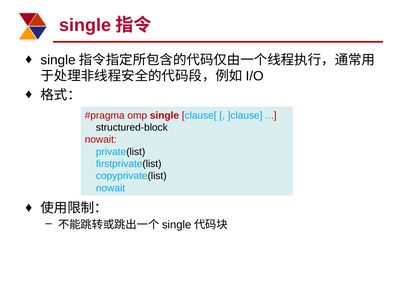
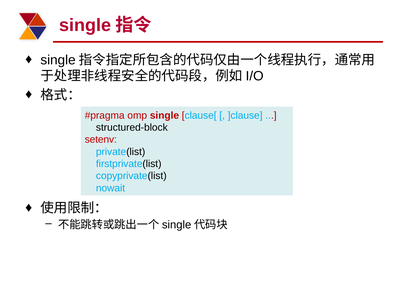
nowait at (101, 140): nowait -> setenv
